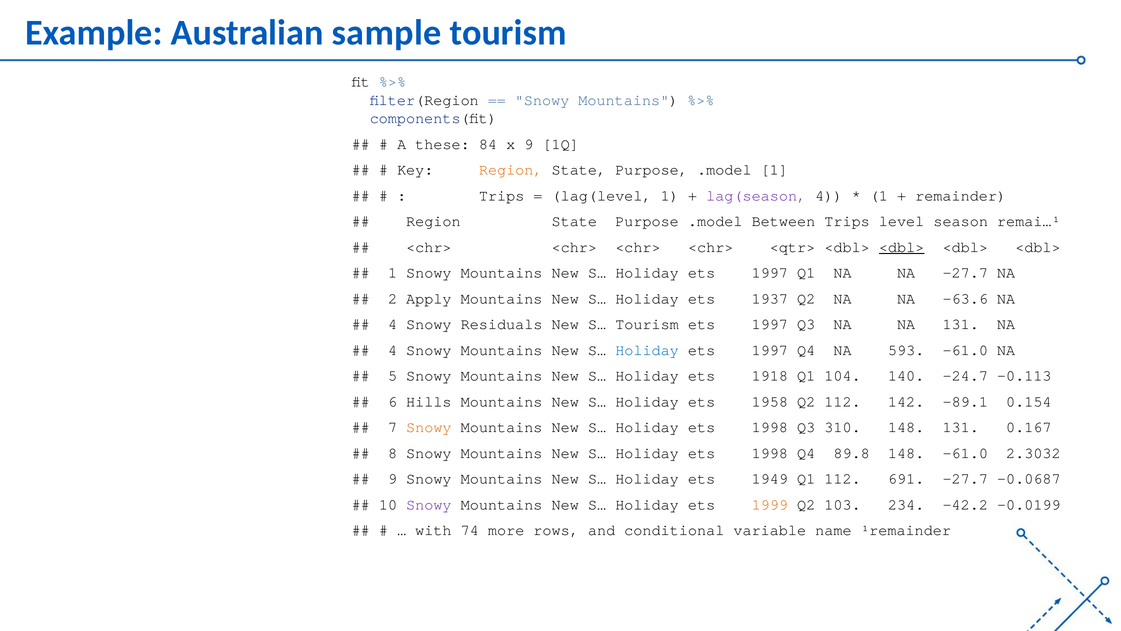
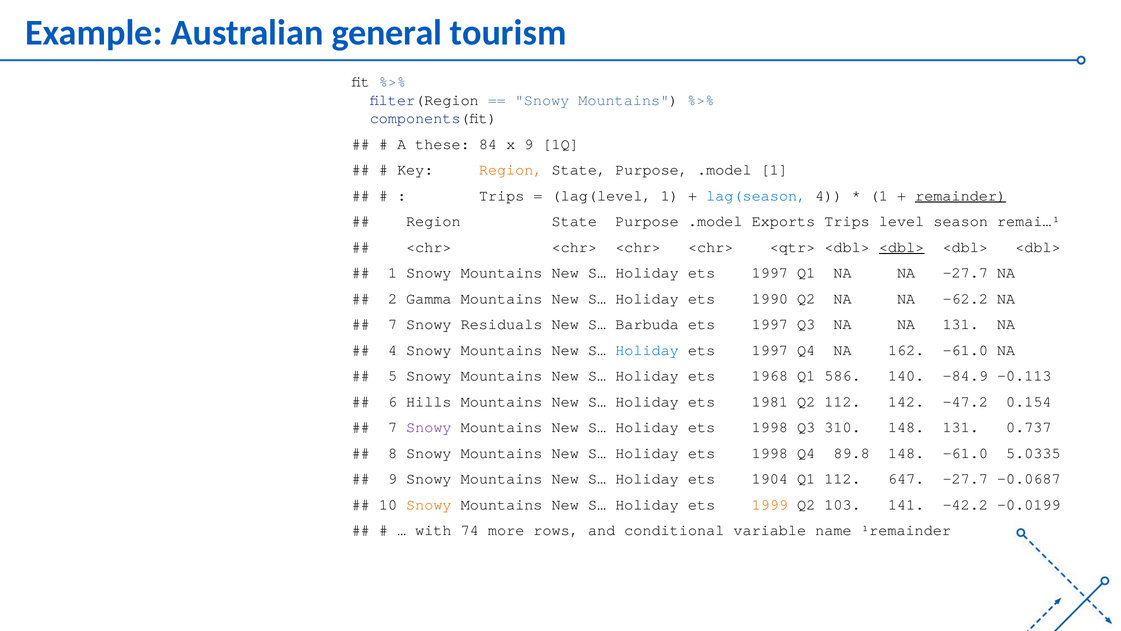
sample: sample -> general
lag(season colour: purple -> blue
remainder at (961, 196) underline: none -> present
Between: Between -> Exports
Apply: Apply -> Gamma
1937: 1937 -> 1990
-63.6: -63.6 -> -62.2
4 at (393, 324): 4 -> 7
S… Tourism: Tourism -> Barbuda
593: 593 -> 162
1918: 1918 -> 1968
104: 104 -> 586
-24.7: -24.7 -> -84.9
1958: 1958 -> 1981
-89.1: -89.1 -> -47.2
Snowy at (429, 427) colour: orange -> purple
0.167: 0.167 -> 0.737
2.3032: 2.3032 -> 5.0335
1949: 1949 -> 1904
691: 691 -> 647
Snowy at (429, 504) colour: purple -> orange
234: 234 -> 141
